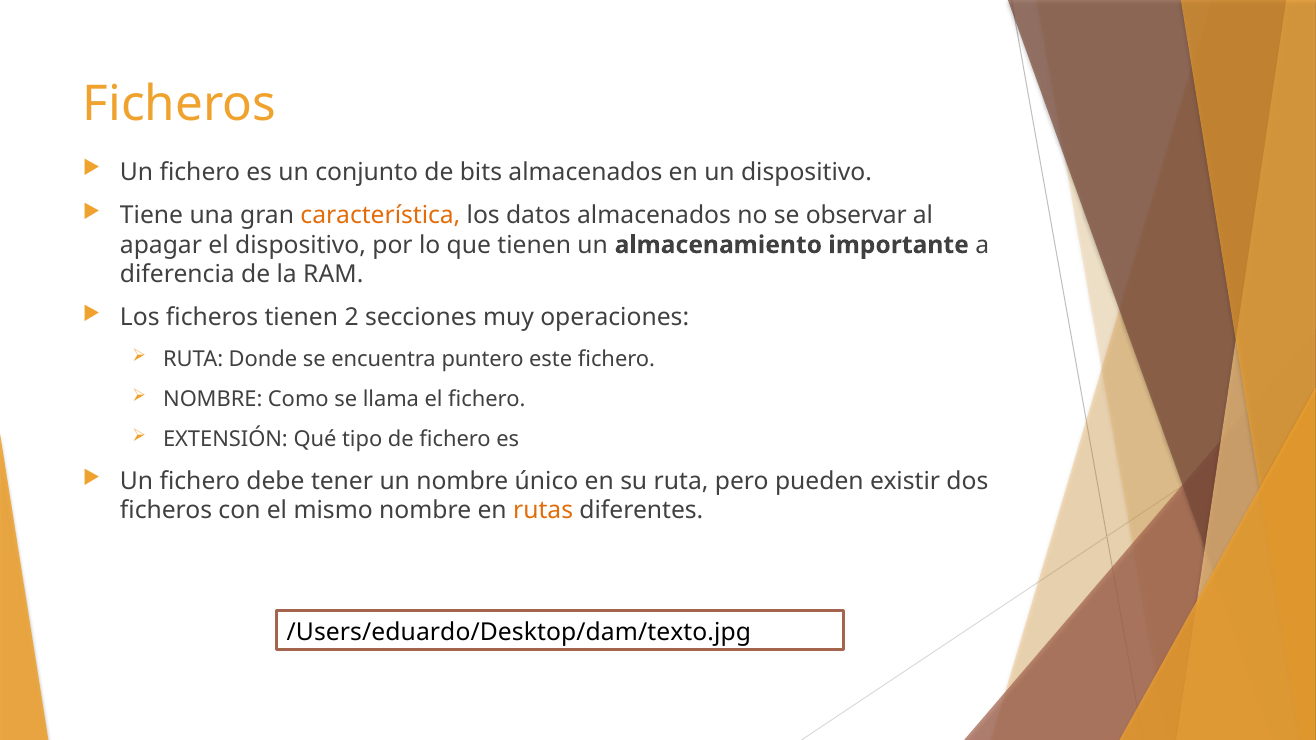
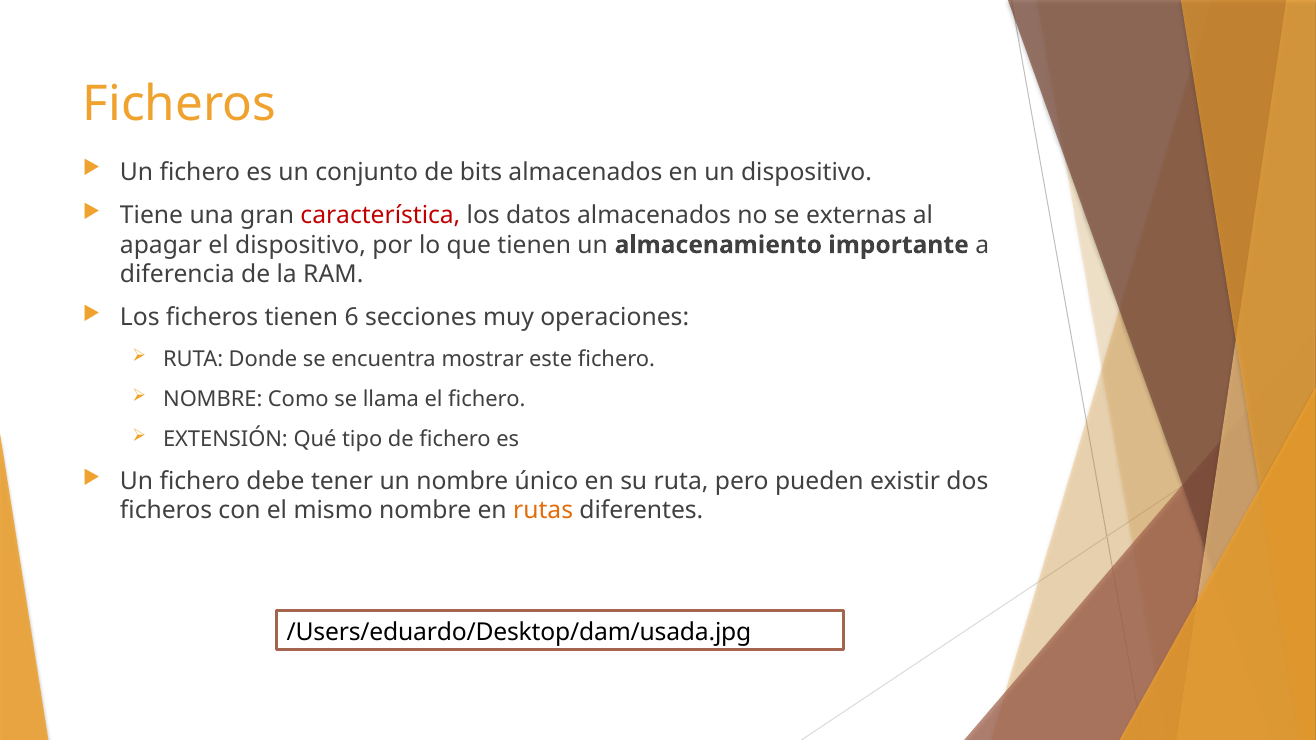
característica colour: orange -> red
observar: observar -> externas
2: 2 -> 6
puntero: puntero -> mostrar
/Users/eduardo/Desktop/dam/texto.jpg: /Users/eduardo/Desktop/dam/texto.jpg -> /Users/eduardo/Desktop/dam/usada.jpg
